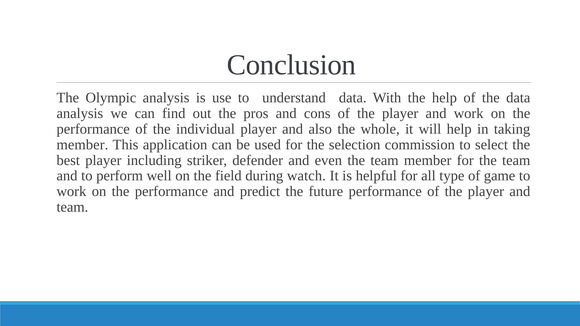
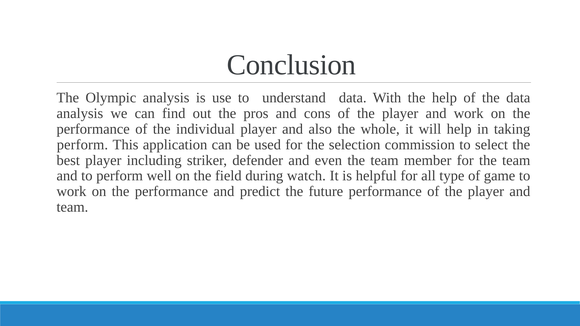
member at (82, 145): member -> perform
